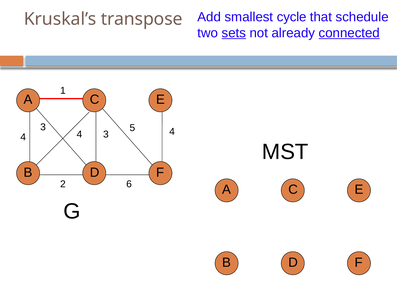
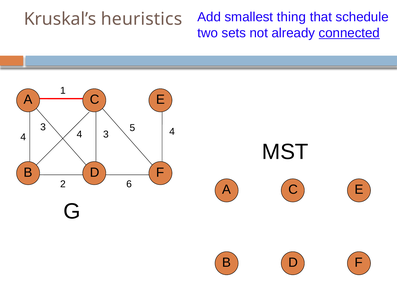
cycle: cycle -> thing
transpose: transpose -> heuristics
sets underline: present -> none
